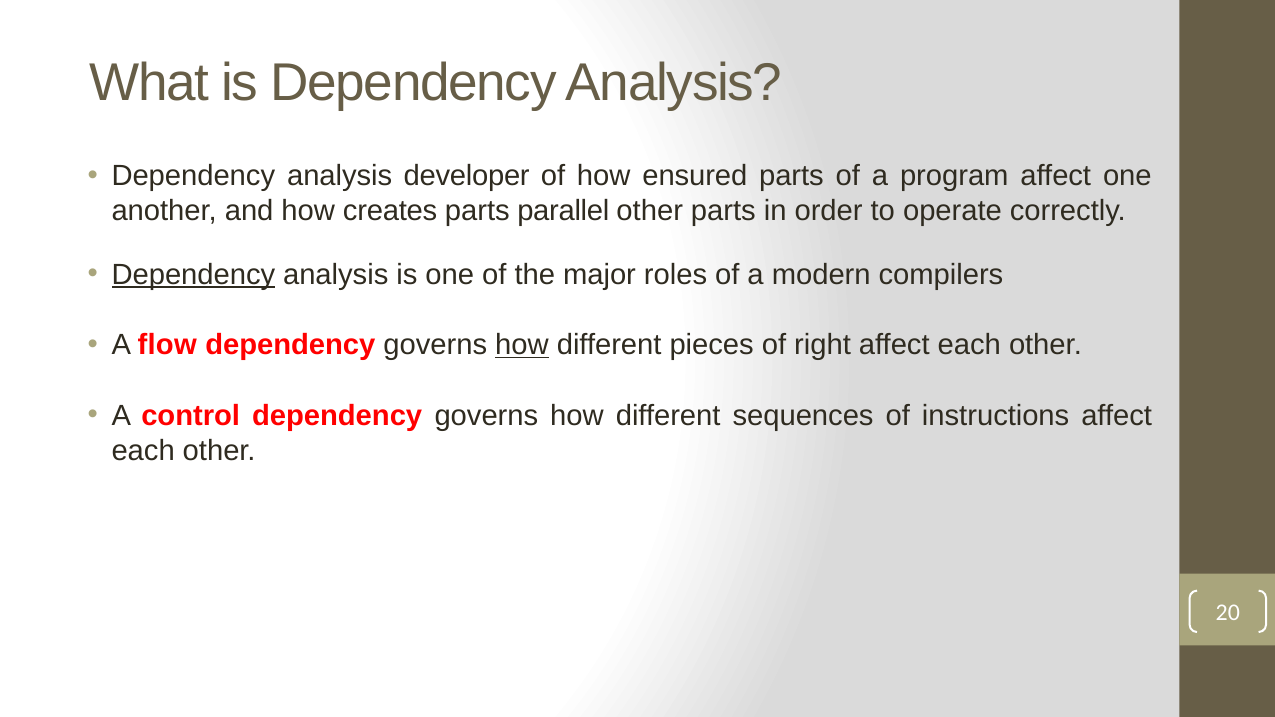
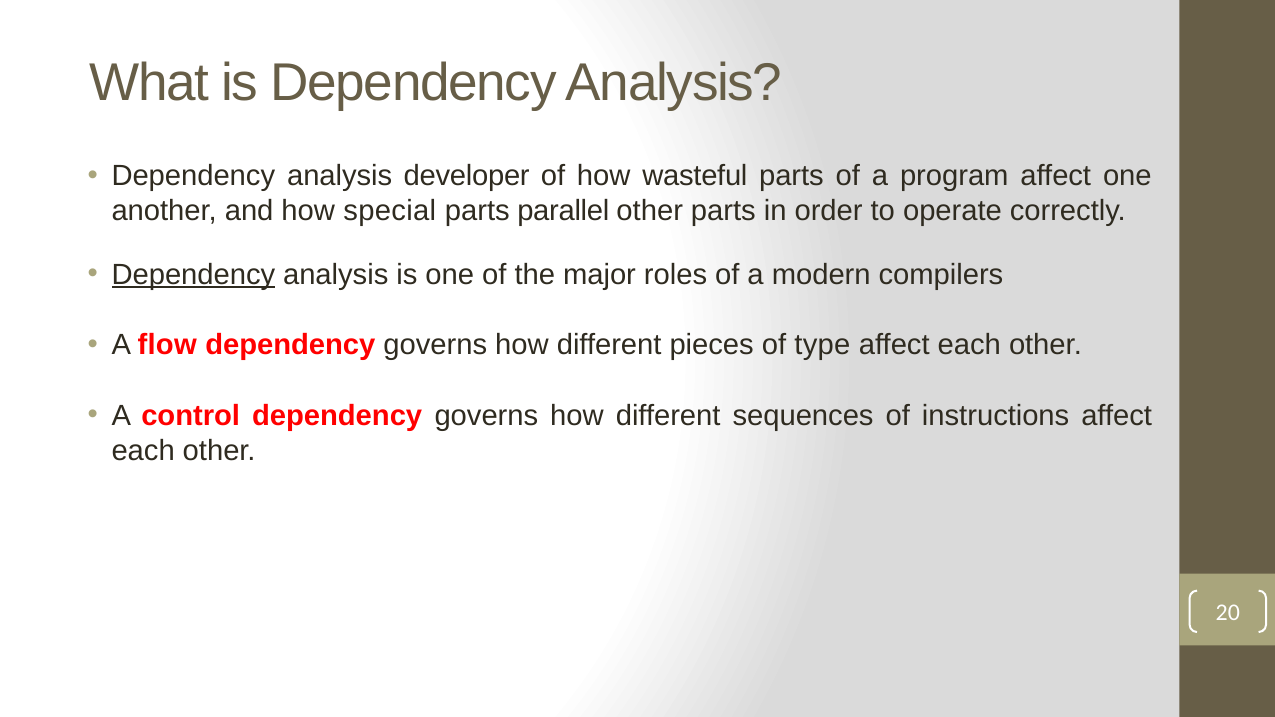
ensured: ensured -> wasteful
creates: creates -> special
how at (522, 345) underline: present -> none
right: right -> type
